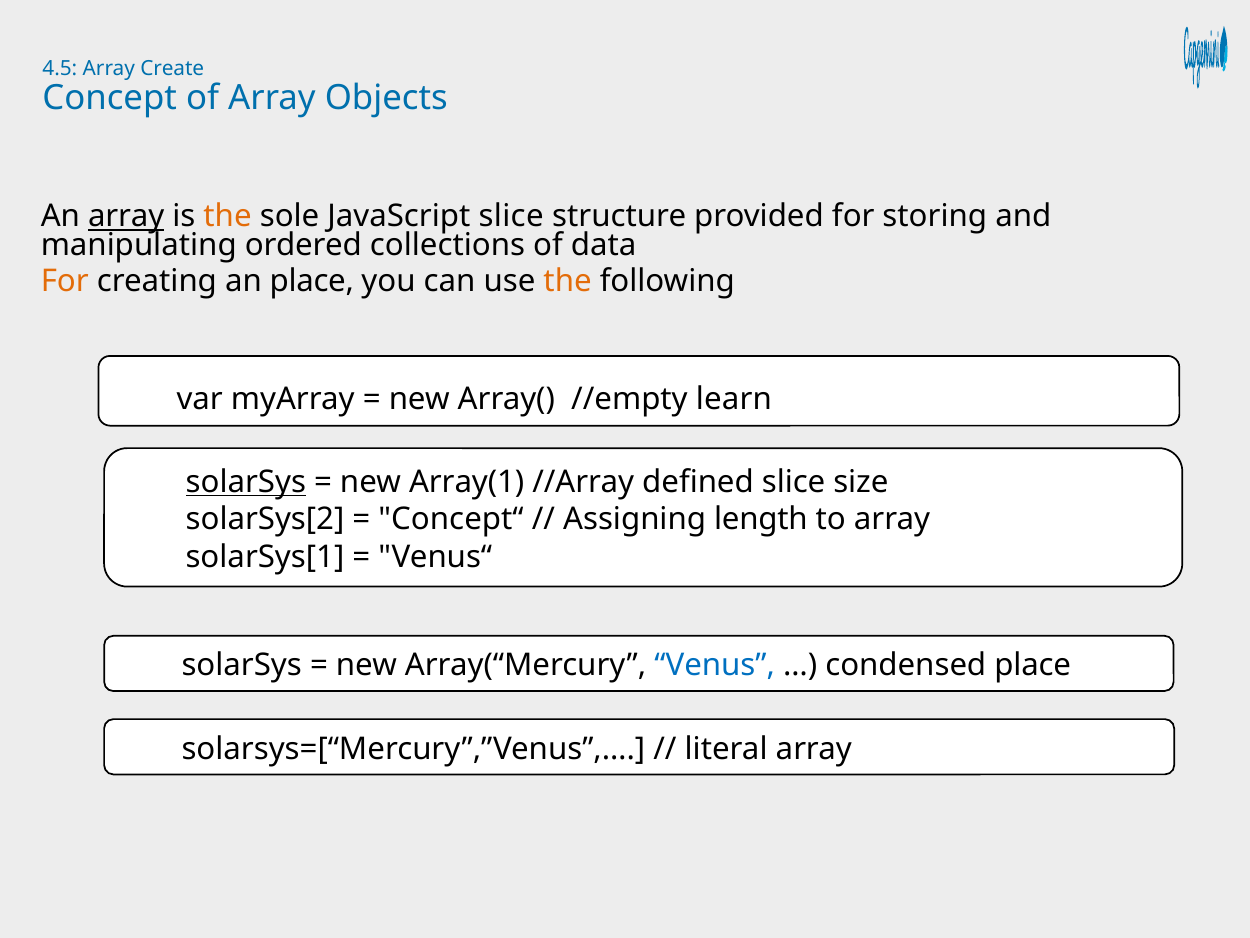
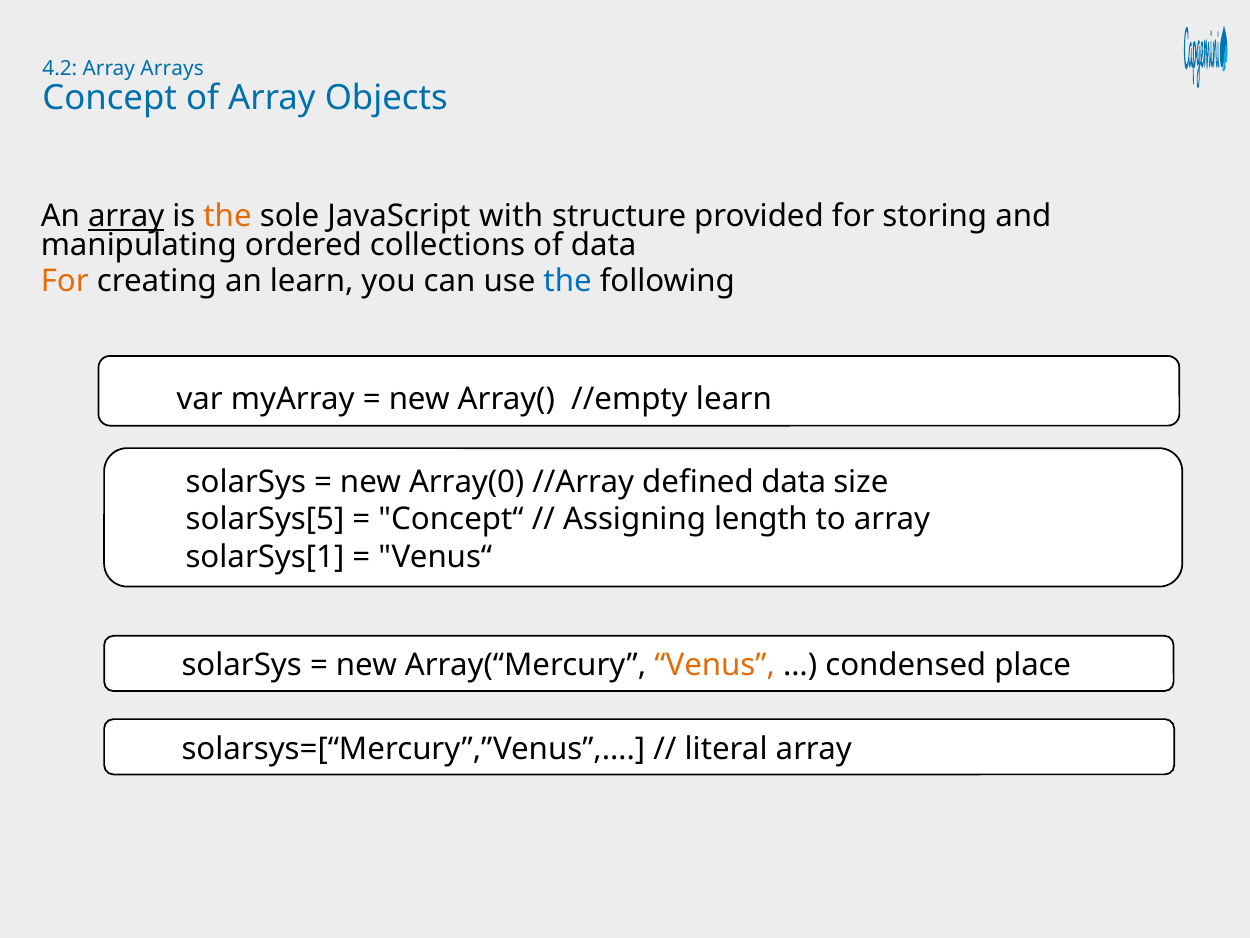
4.5: 4.5 -> 4.2
Create: Create -> Arrays
JavaScript slice: slice -> with
an place: place -> learn
the at (568, 282) colour: orange -> blue
solarSys at (246, 482) underline: present -> none
Array(1: Array(1 -> Array(0
defined slice: slice -> data
solarSys[2: solarSys[2 -> solarSys[5
Venus colour: blue -> orange
